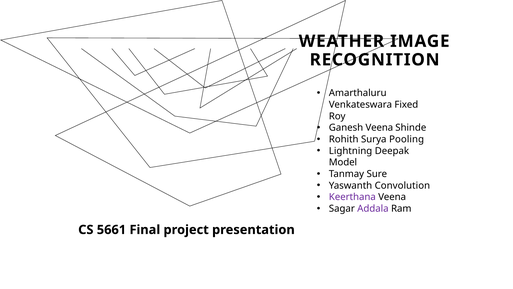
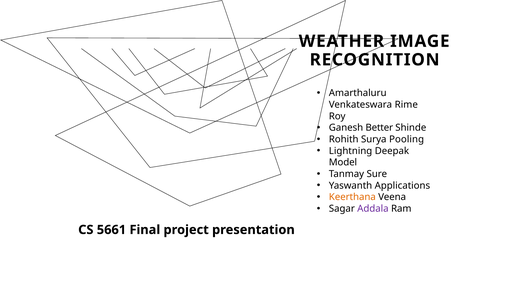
Fixed: Fixed -> Rime
Ganesh Veena: Veena -> Better
Convolution: Convolution -> Applications
Keerthana colour: purple -> orange
